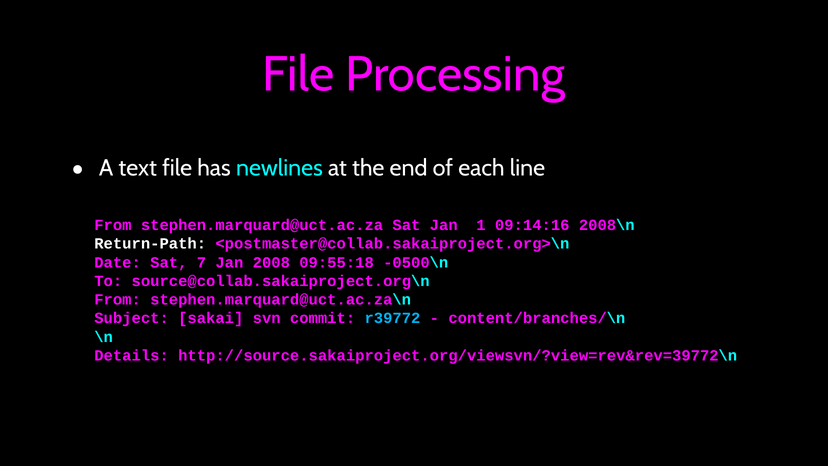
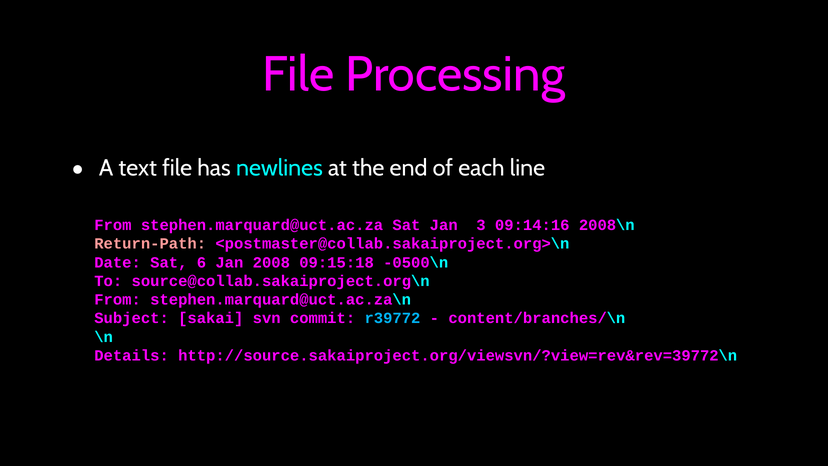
1: 1 -> 3
Return-Path colour: white -> pink
7: 7 -> 6
09:55:18: 09:55:18 -> 09:15:18
